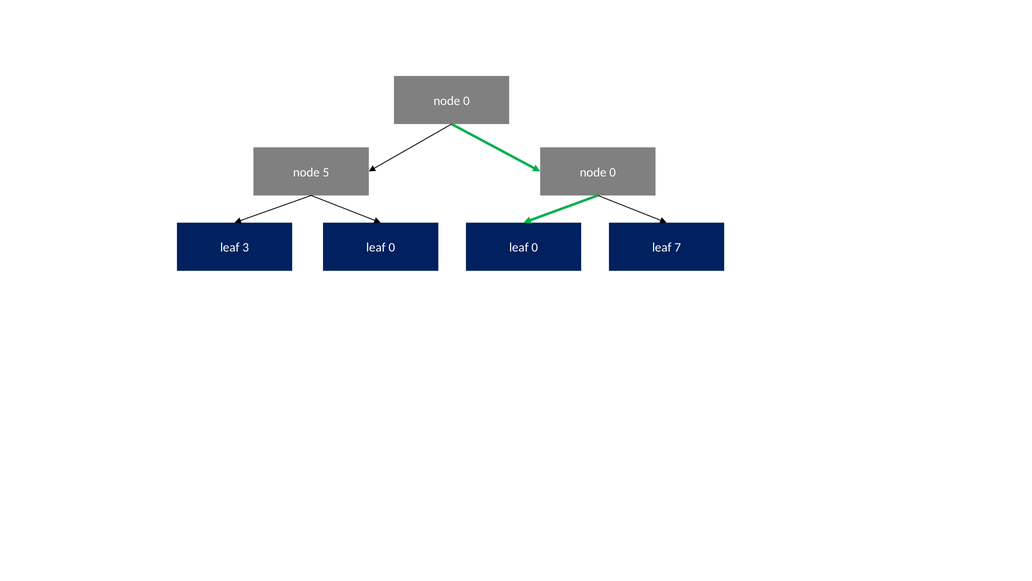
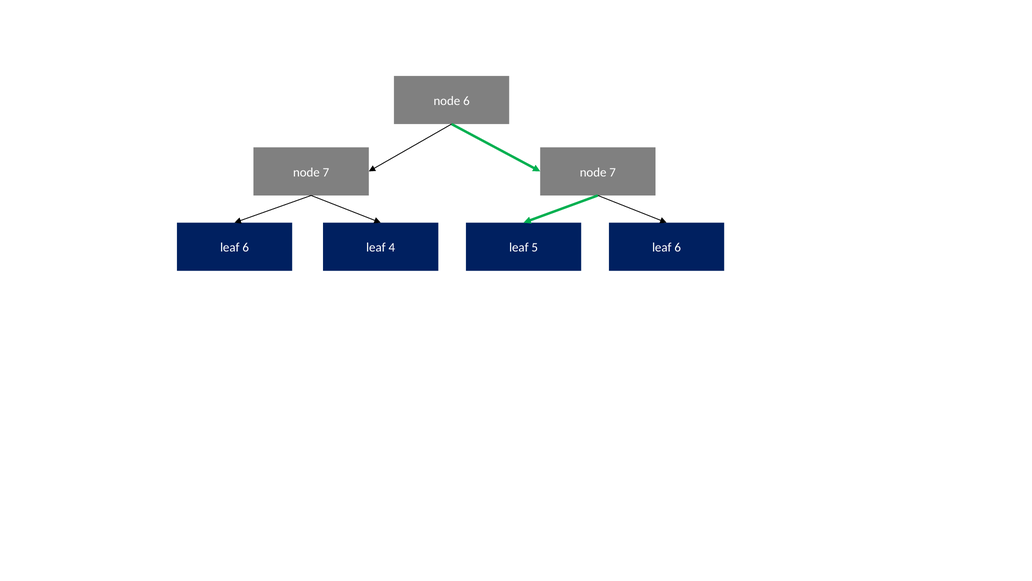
0 at (466, 101): 0 -> 6
5 at (326, 172): 5 -> 7
0 at (613, 172): 0 -> 7
3 at (246, 247): 3 -> 6
0 at (392, 247): 0 -> 4
0 at (535, 247): 0 -> 5
7 at (678, 247): 7 -> 6
